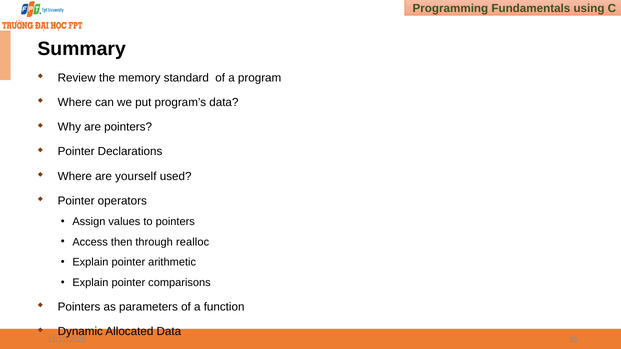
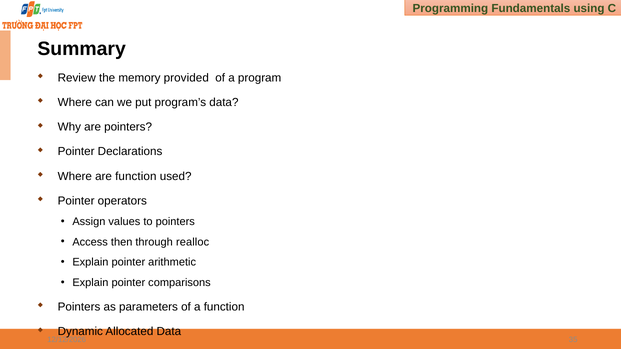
standard: standard -> provided
are yourself: yourself -> function
